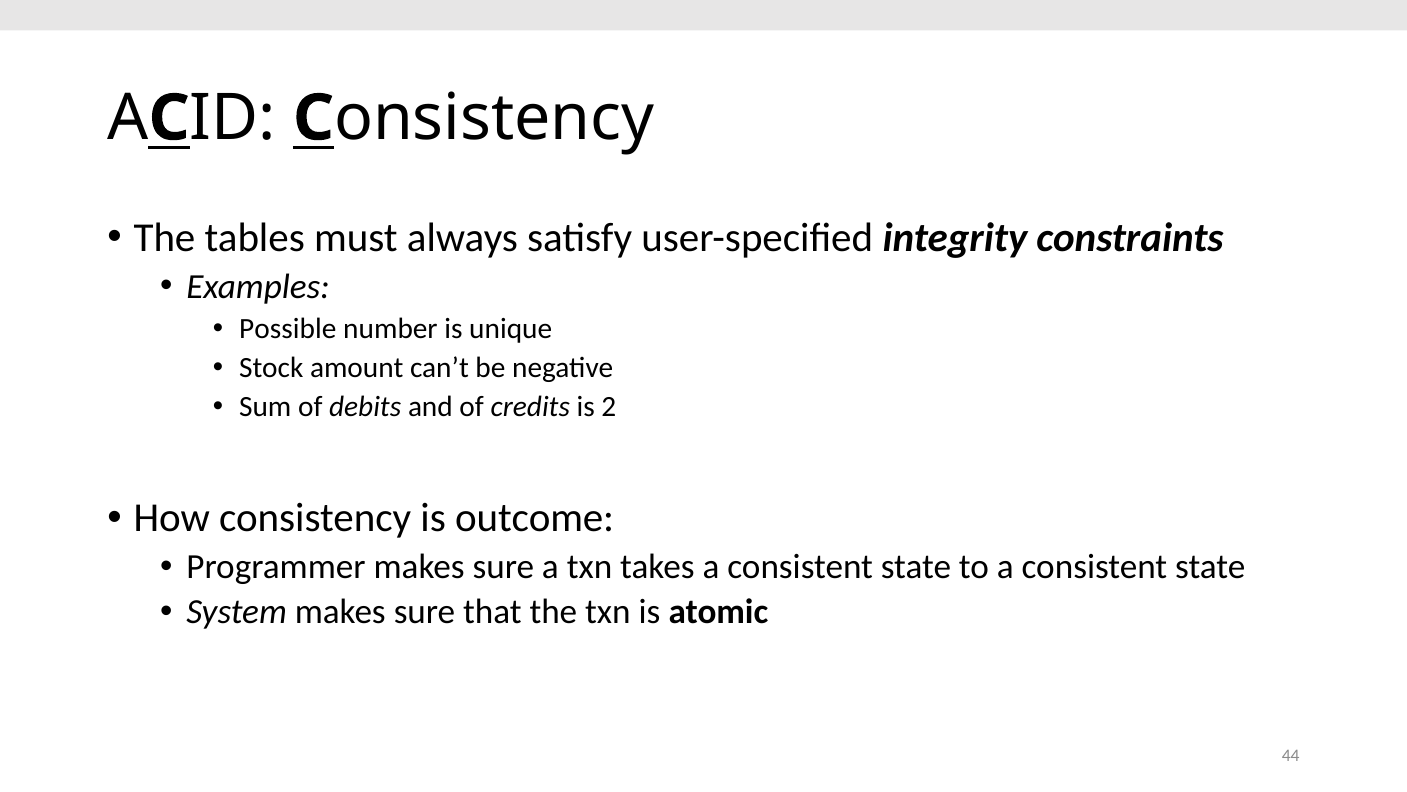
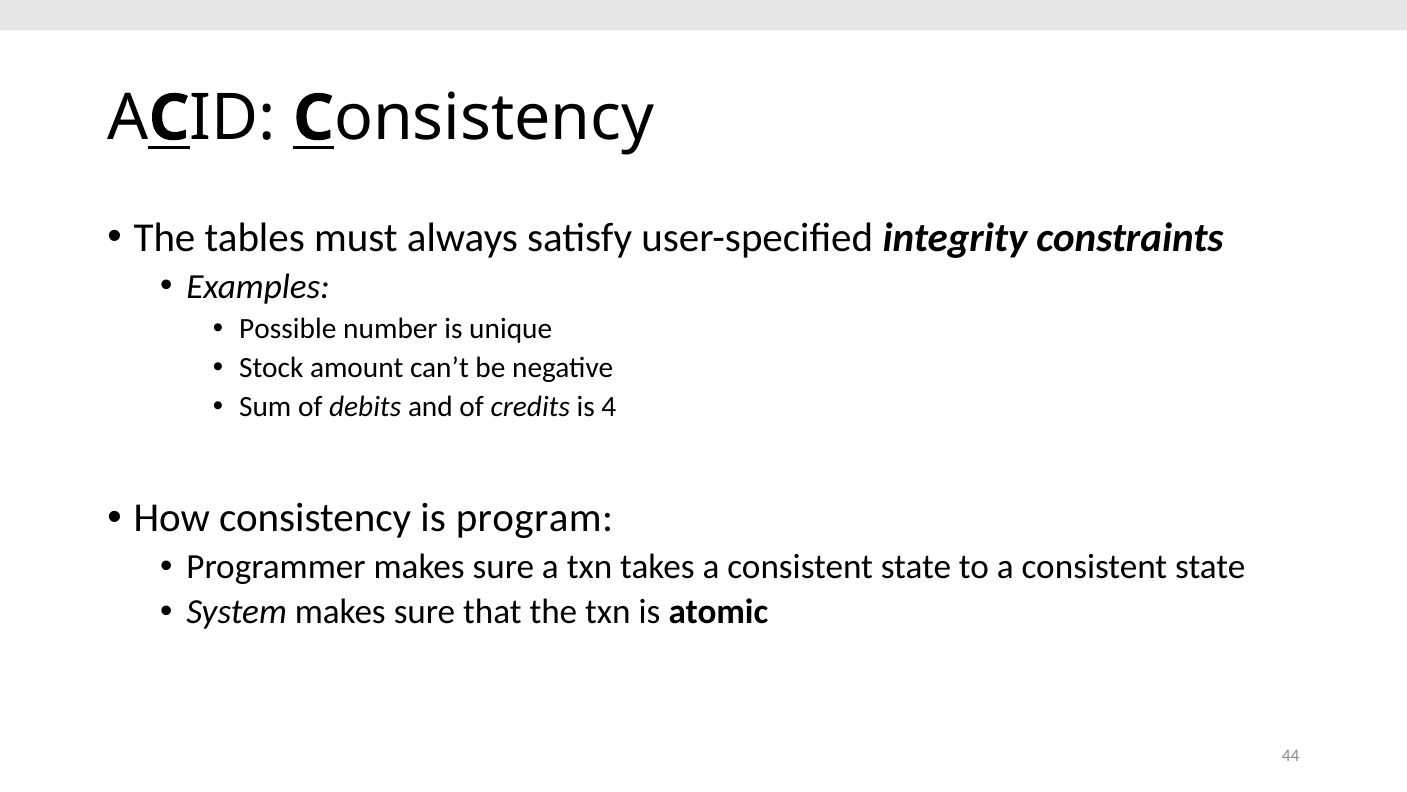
2: 2 -> 4
outcome: outcome -> program
